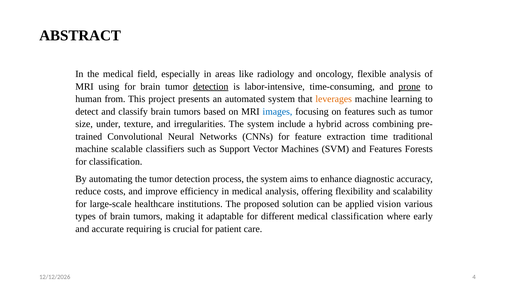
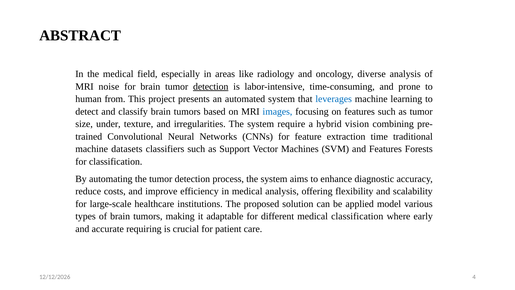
flexible: flexible -> diverse
using: using -> noise
prone underline: present -> none
leverages colour: orange -> blue
include: include -> require
across: across -> vision
scalable: scalable -> datasets
vision: vision -> model
